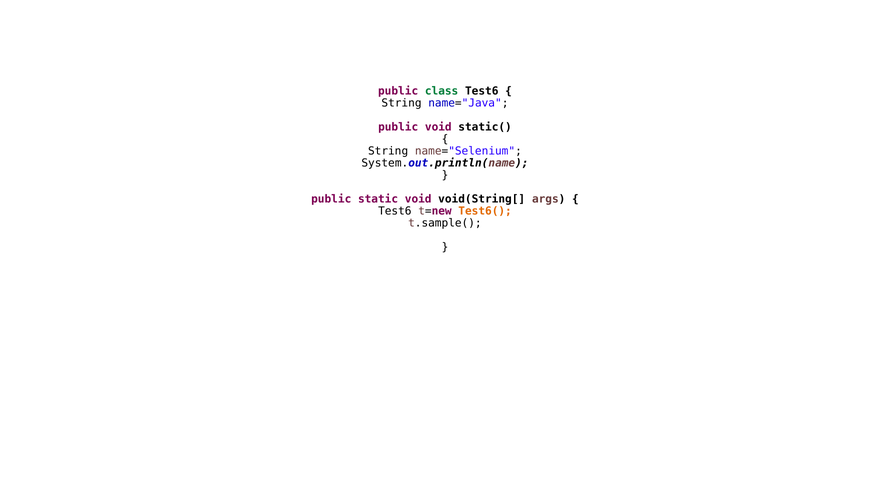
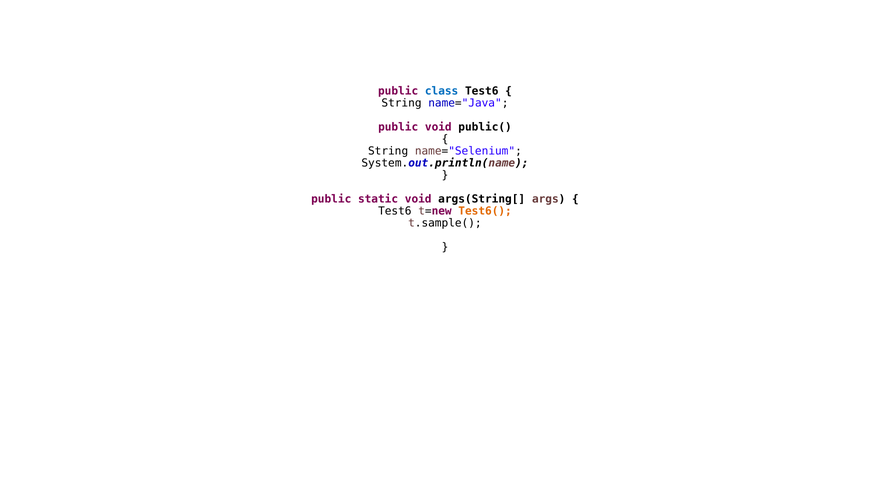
class colour: green -> blue
static(: static( -> public(
void(String[: void(String[ -> args(String[
